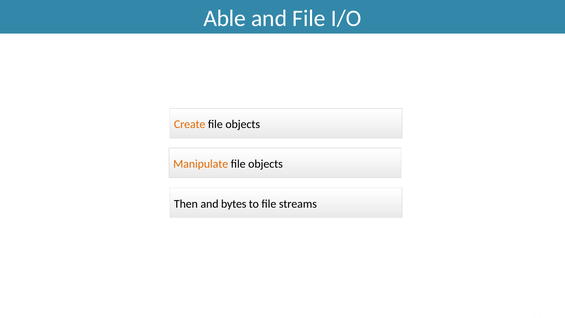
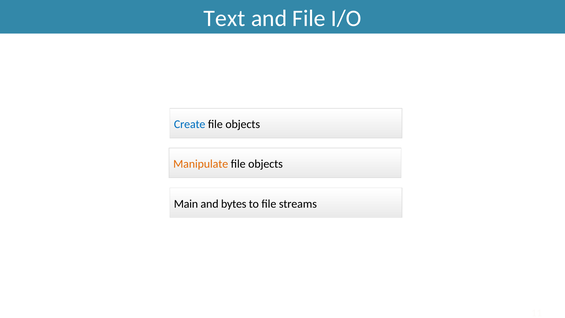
Able: Able -> Text
Create colour: orange -> blue
Then: Then -> Main
